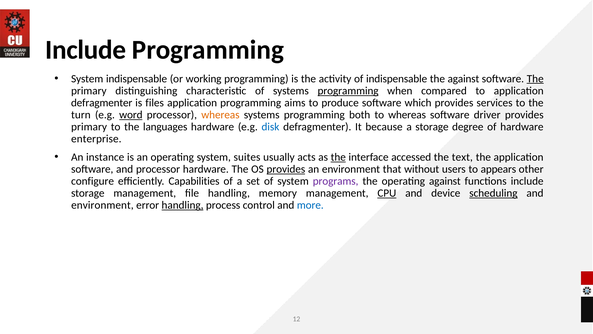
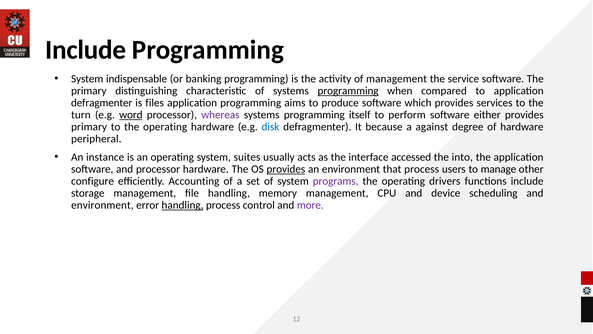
working: working -> banking
of indispensable: indispensable -> management
the against: against -> service
The at (535, 79) underline: present -> none
whereas at (220, 115) colour: orange -> purple
both: both -> itself
to whereas: whereas -> perform
driver: driver -> either
to the languages: languages -> operating
a storage: storage -> against
enterprise: enterprise -> peripheral
the at (338, 157) underline: present -> none
text: text -> into
that without: without -> process
appears: appears -> manage
Capabilities: Capabilities -> Accounting
operating against: against -> drivers
CPU underline: present -> none
scheduling underline: present -> none
more colour: blue -> purple
